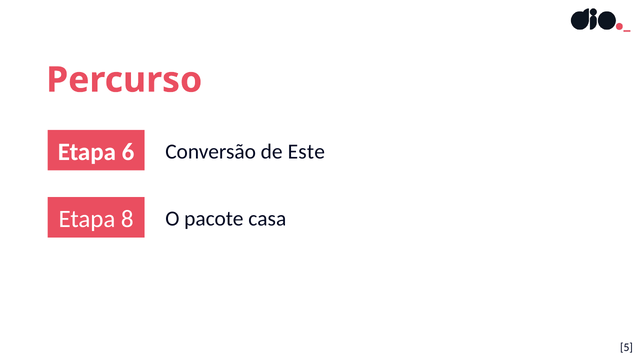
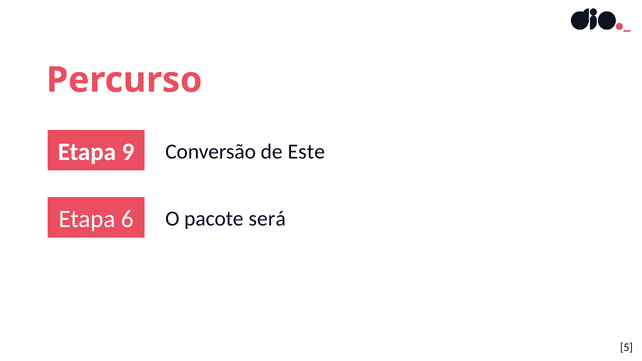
6: 6 -> 9
8: 8 -> 6
casa: casa -> será
